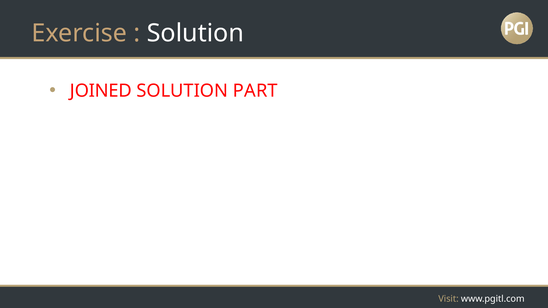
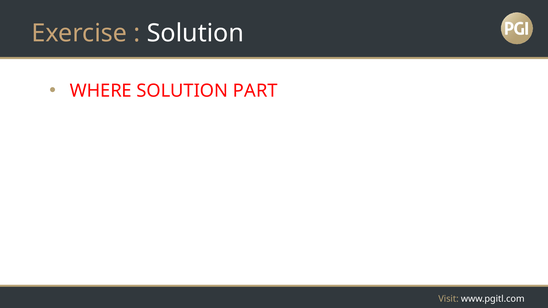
JOINED: JOINED -> WHERE
